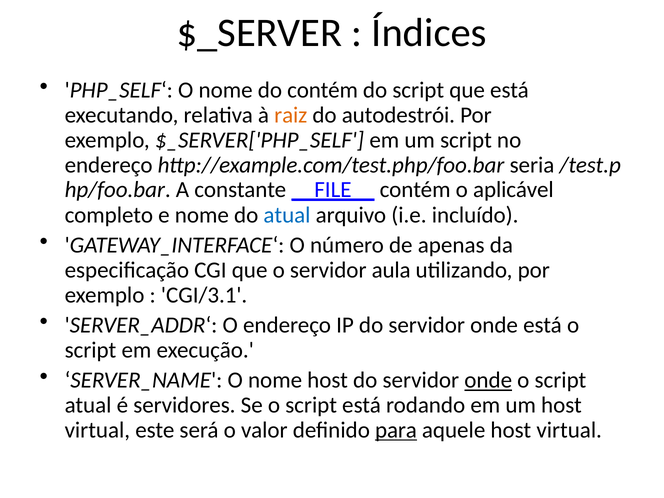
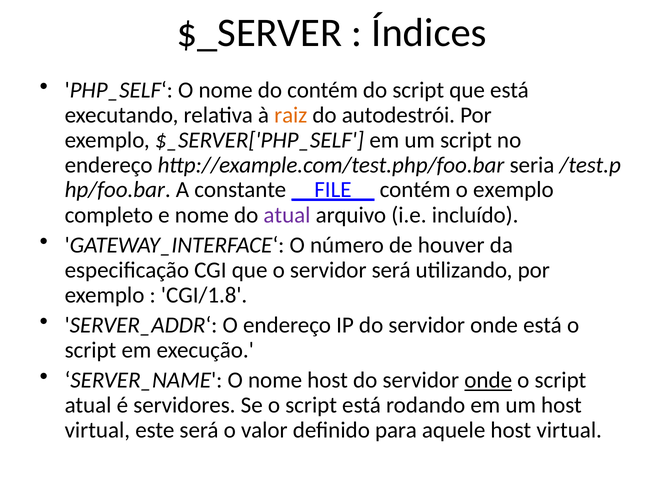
o aplicável: aplicável -> exemplo
atual at (287, 215) colour: blue -> purple
apenas: apenas -> houver
servidor aula: aula -> será
CGI/3.1: CGI/3.1 -> CGI/1.8
para underline: present -> none
